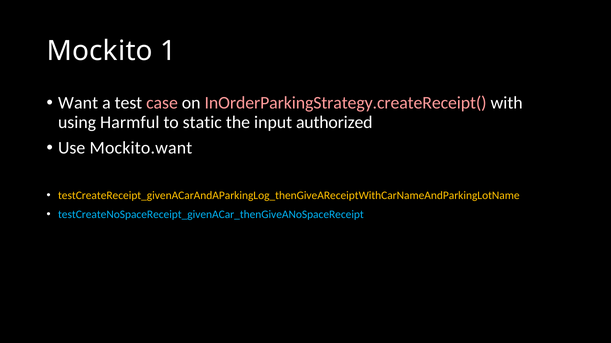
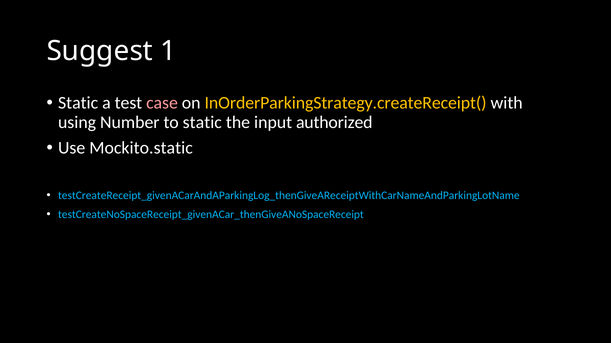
Mockito: Mockito -> Suggest
Want at (78, 103): Want -> Static
InOrderParkingStrategy.createReceipt( colour: pink -> yellow
Harmful: Harmful -> Number
Mockito.want: Mockito.want -> Mockito.static
testCreateReceipt_givenACarAndAParkingLog_thenGiveAReceiptWithCarNameAndParkingLotName colour: yellow -> light blue
